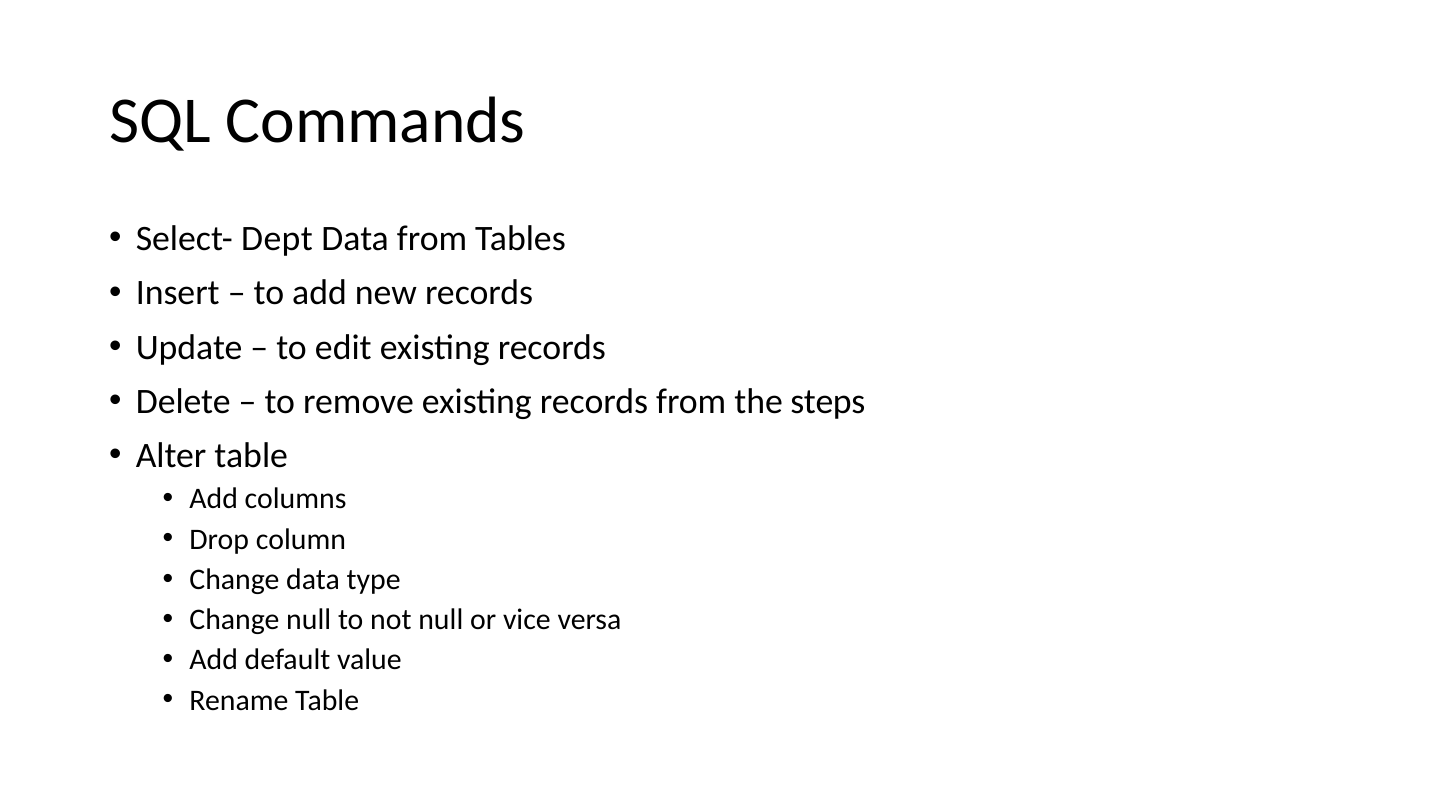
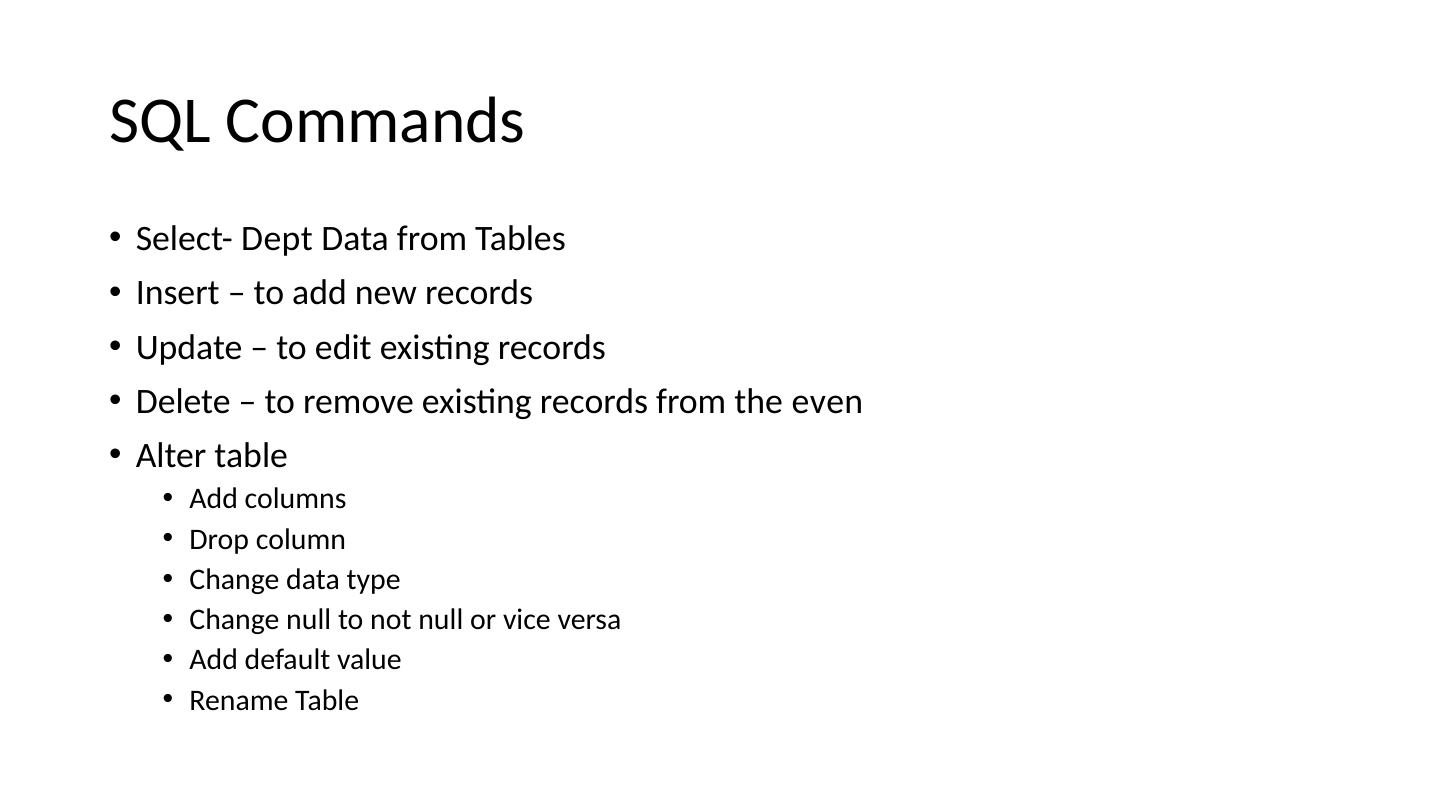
steps: steps -> even
